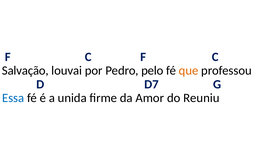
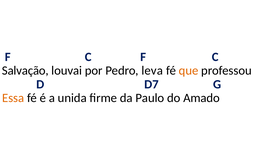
pelo: pelo -> leva
Essa colour: blue -> orange
Amor: Amor -> Paulo
Reuniu: Reuniu -> Amado
